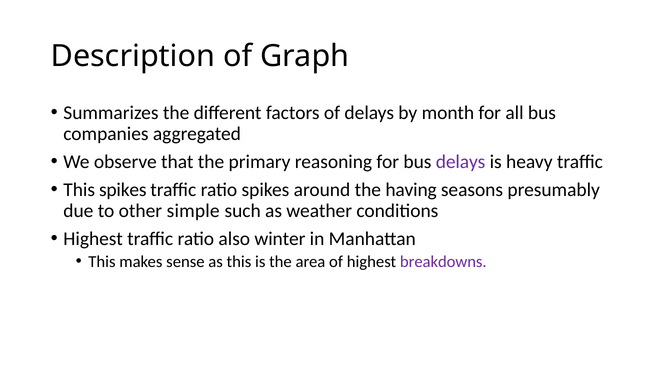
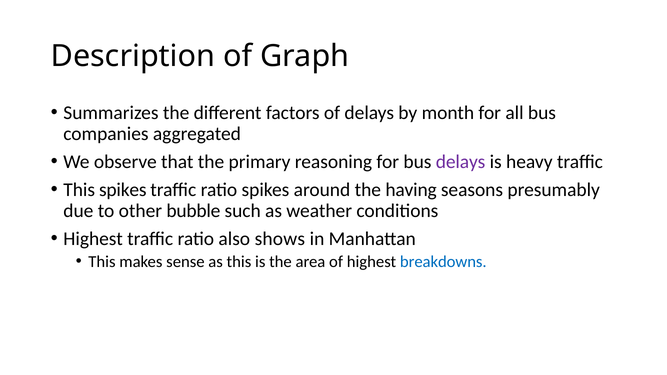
simple: simple -> bubble
winter: winter -> shows
breakdowns colour: purple -> blue
